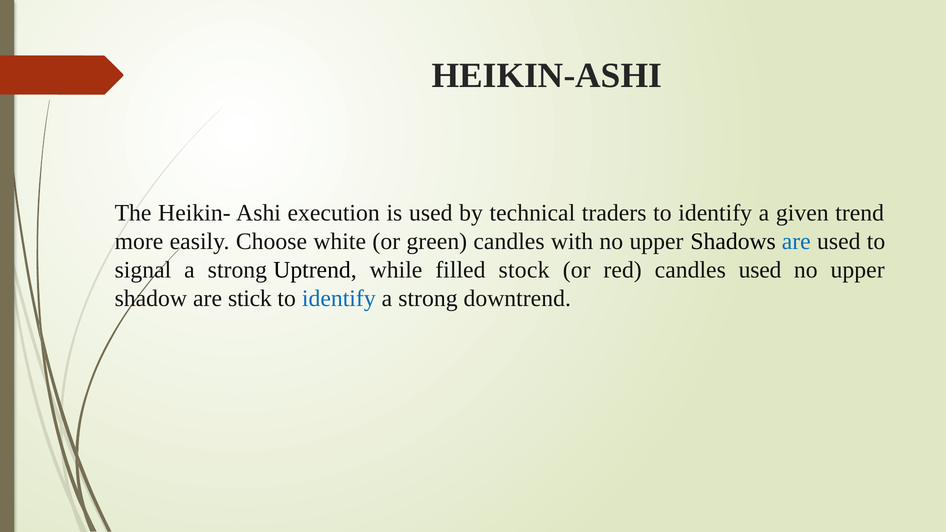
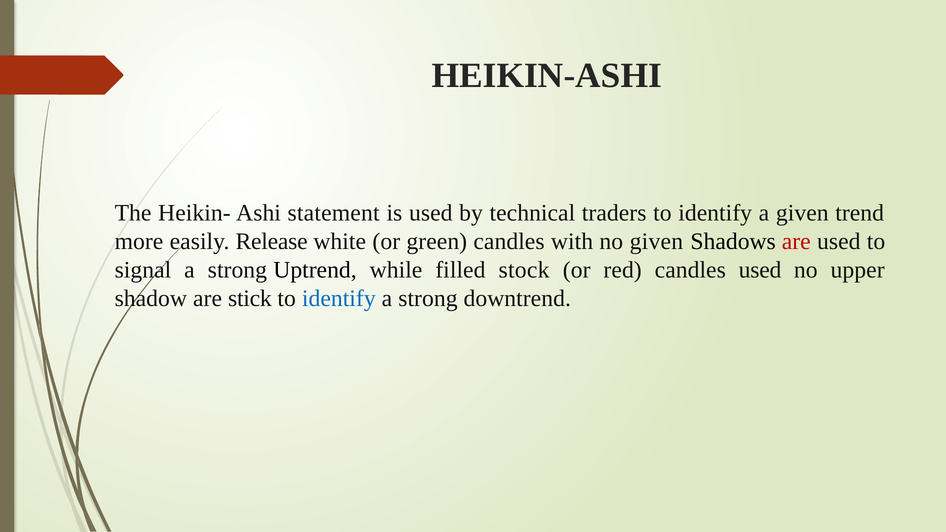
execution: execution -> statement
Choose: Choose -> Release
with no upper: upper -> given
are at (796, 242) colour: blue -> red
